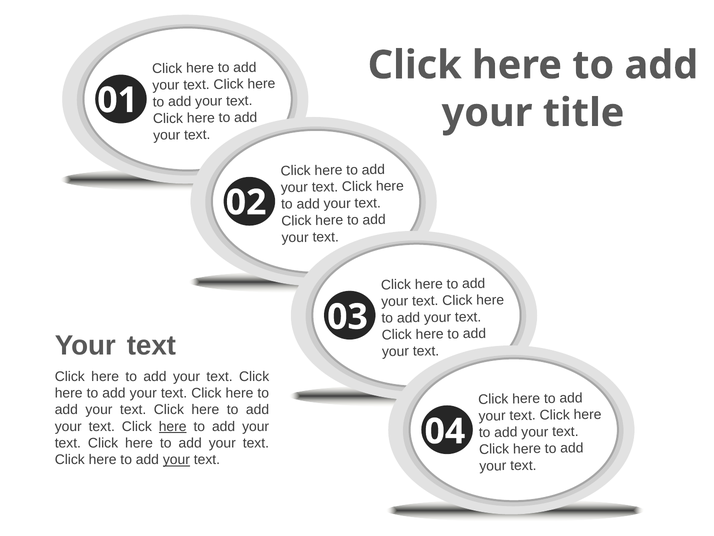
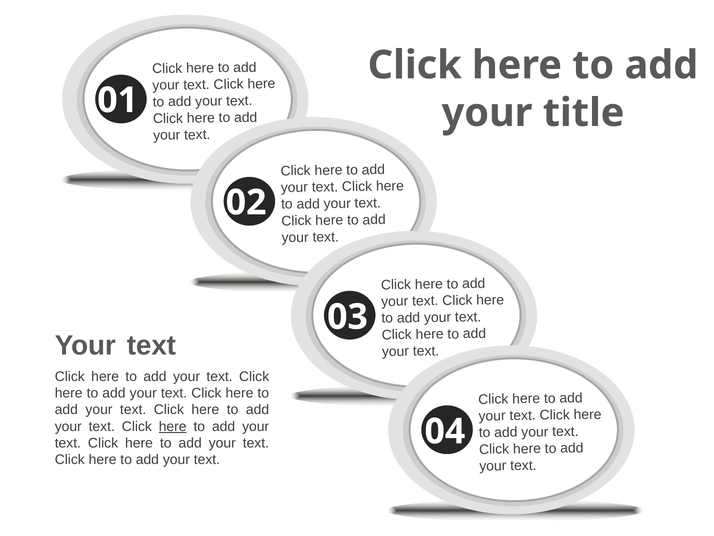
your at (176, 459) underline: present -> none
